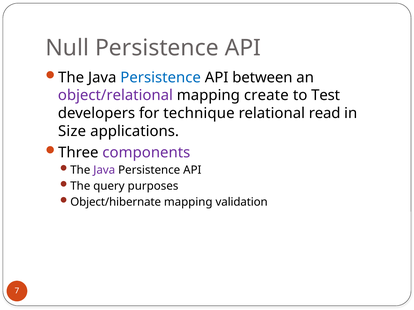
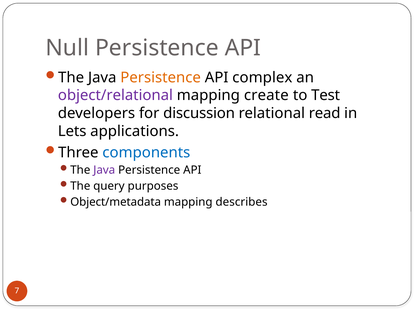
Persistence at (161, 78) colour: blue -> orange
between: between -> complex
technique: technique -> discussion
Size: Size -> Lets
components colour: purple -> blue
Object/hibernate: Object/hibernate -> Object/metadata
validation: validation -> describes
